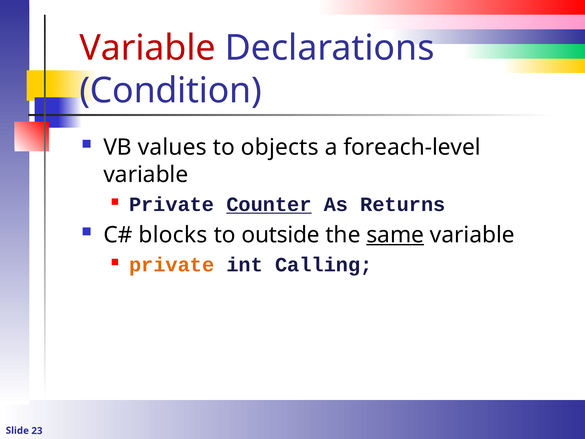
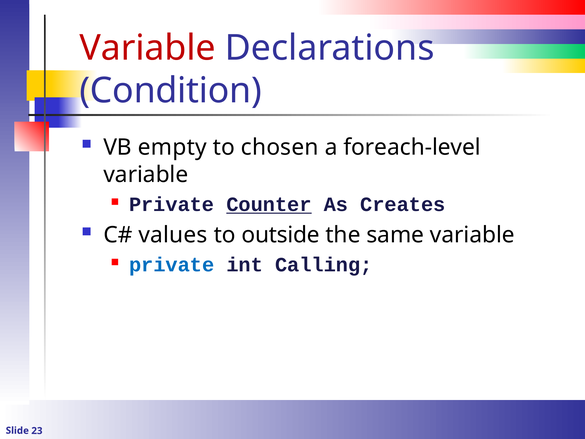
values: values -> empty
objects: objects -> chosen
Returns: Returns -> Creates
blocks: blocks -> values
same underline: present -> none
private at (172, 265) colour: orange -> blue
